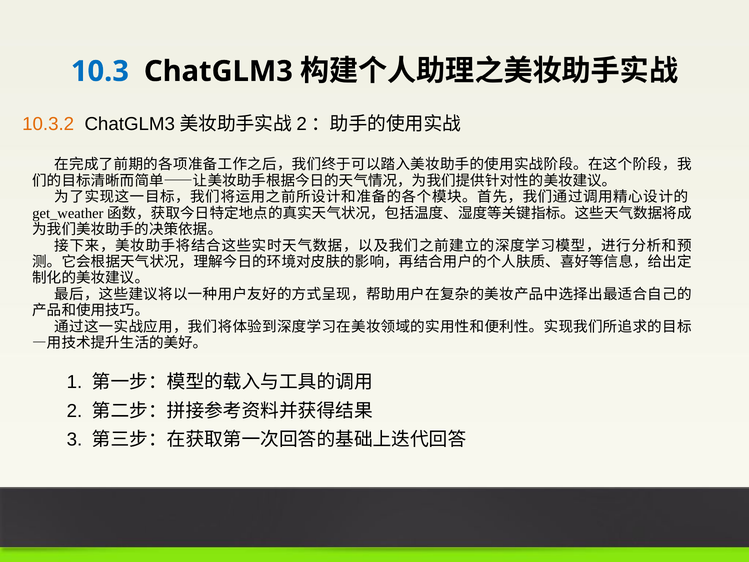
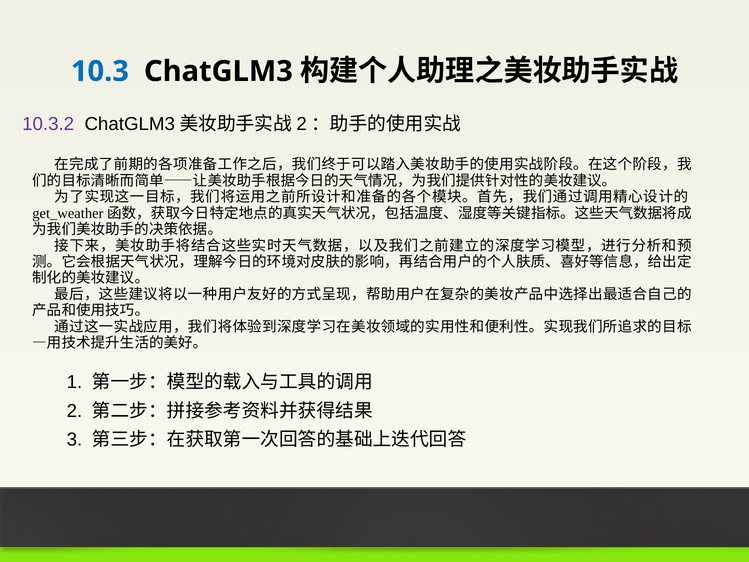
10.3.2 colour: orange -> purple
